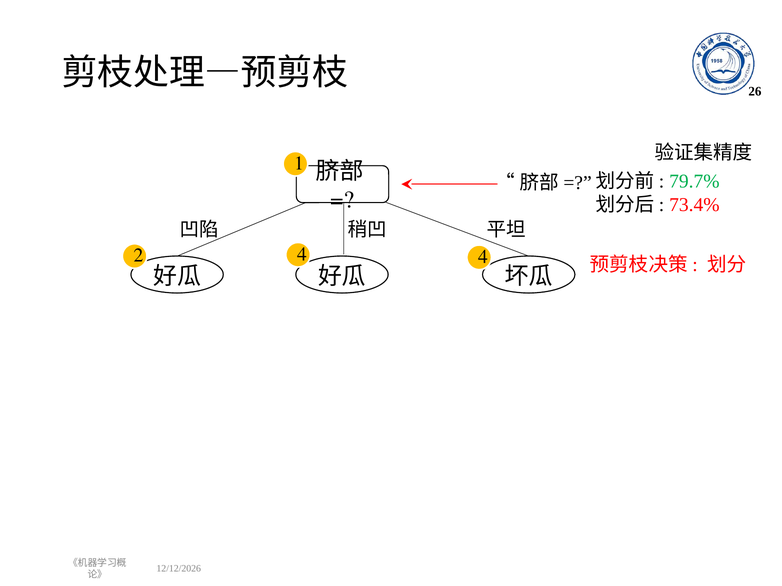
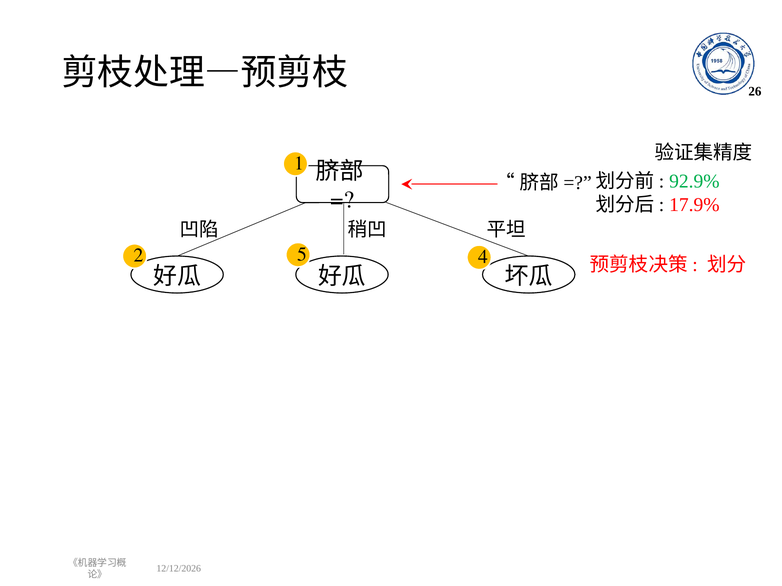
79.7%: 79.7% -> 92.9%
73.4%: 73.4% -> 17.9%
2 4: 4 -> 5
